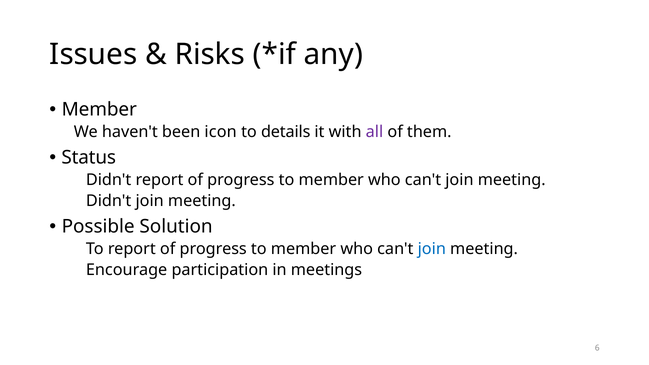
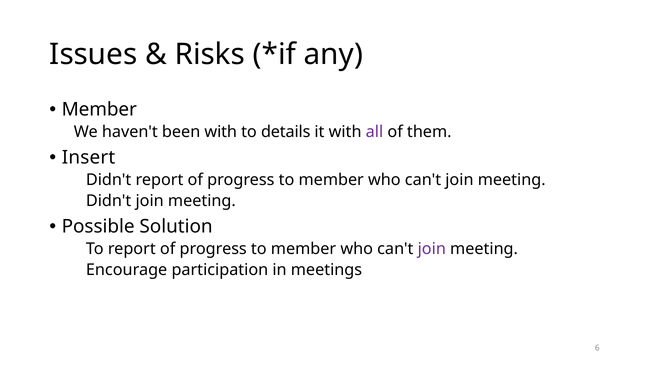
been icon: icon -> with
Status: Status -> Insert
join at (432, 249) colour: blue -> purple
